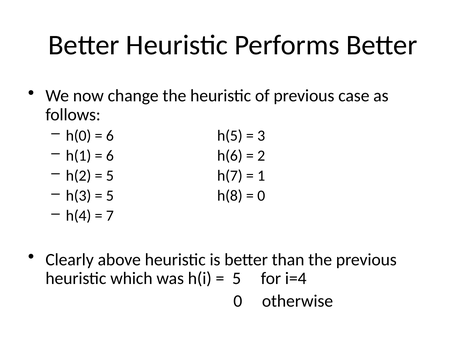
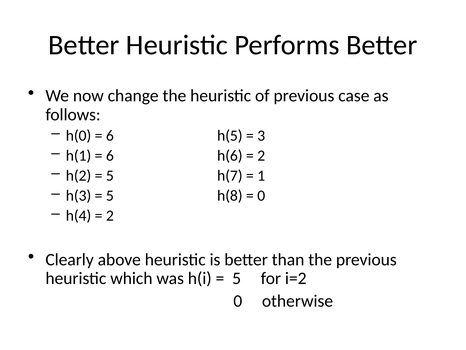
7 at (110, 215): 7 -> 2
i=4: i=4 -> i=2
